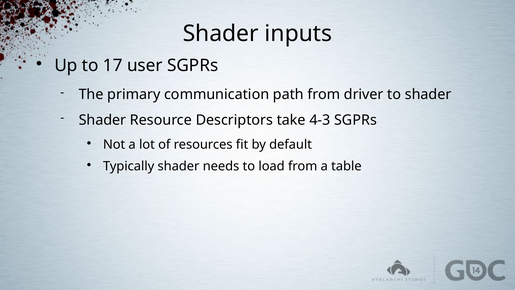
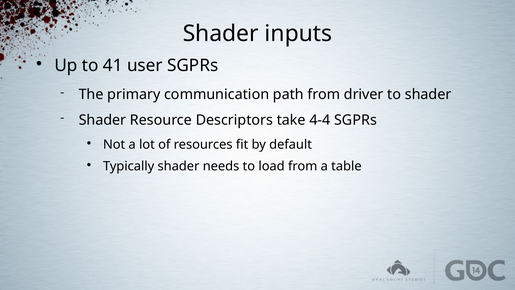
17: 17 -> 41
4-3: 4-3 -> 4-4
